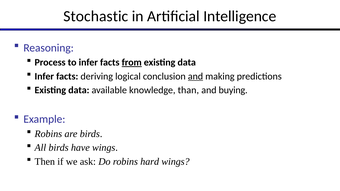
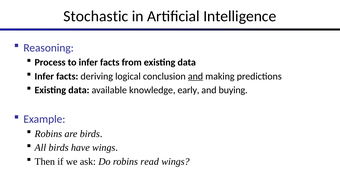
from underline: present -> none
than: than -> early
hard: hard -> read
